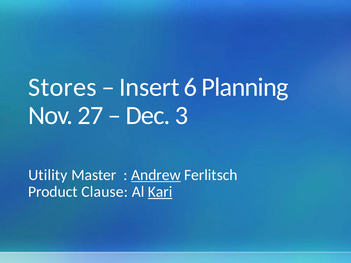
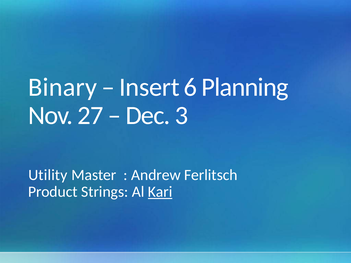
Stores: Stores -> Binary
Andrew underline: present -> none
Clause: Clause -> Strings
